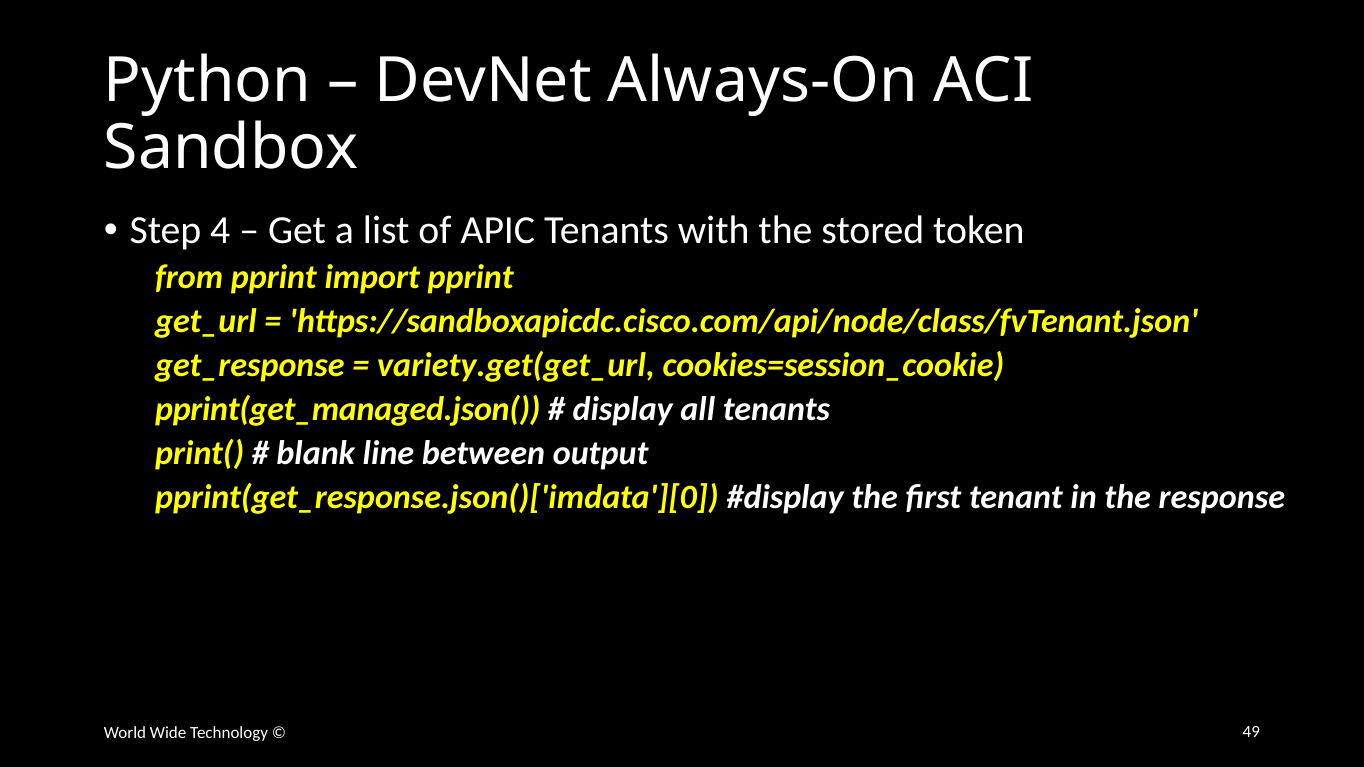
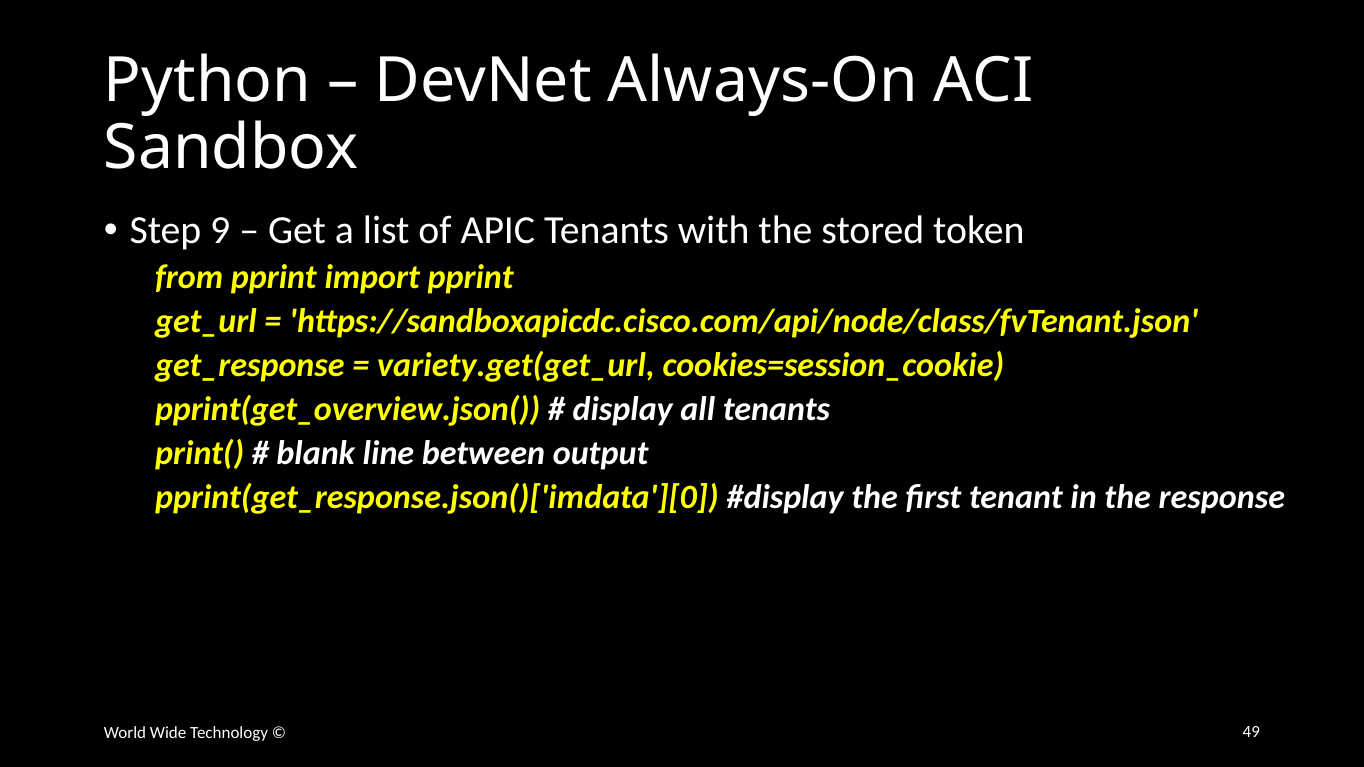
4: 4 -> 9
pprint(get_managed.json(: pprint(get_managed.json( -> pprint(get_overview.json(
